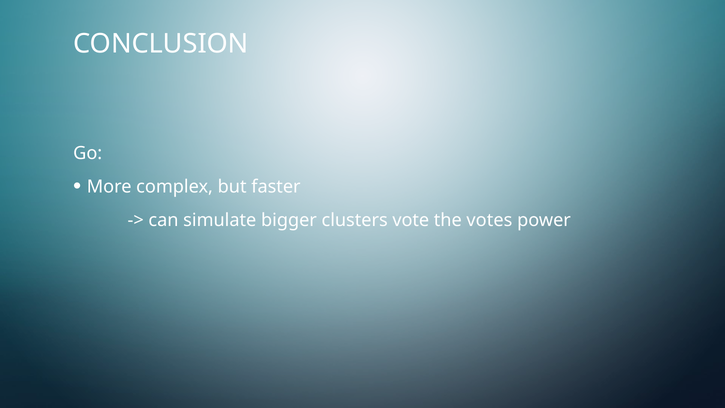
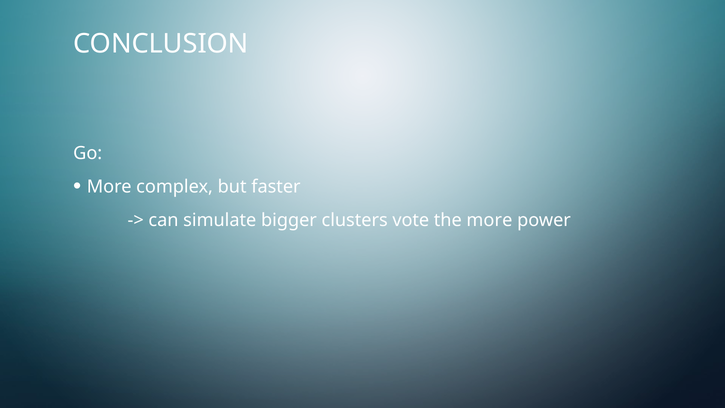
the votes: votes -> more
